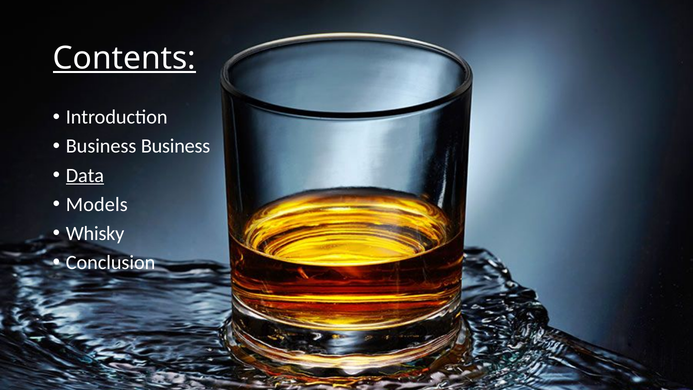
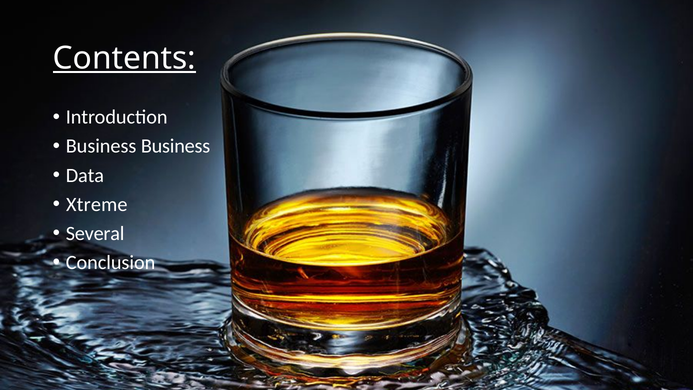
Data underline: present -> none
Models: Models -> Xtreme
Whisky: Whisky -> Several
